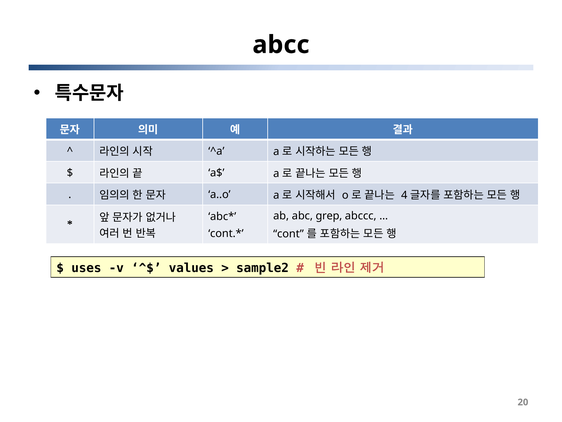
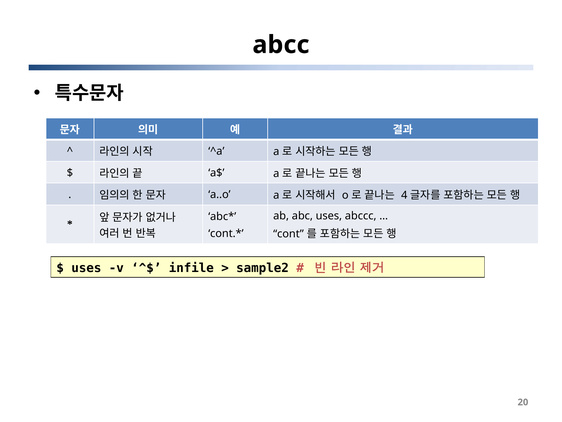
abc grep: grep -> uses
values: values -> infile
